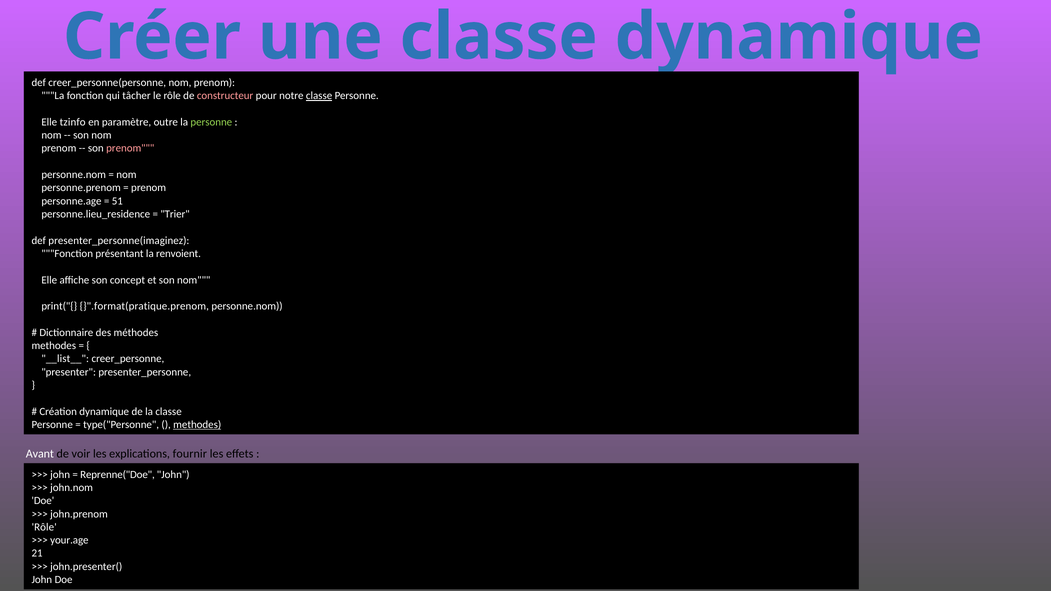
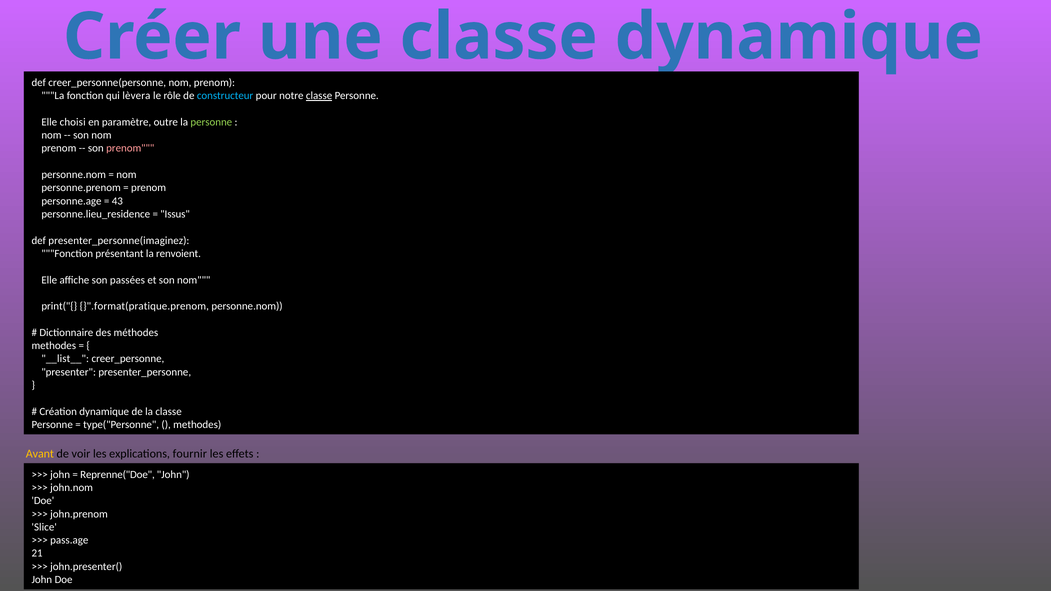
tâcher: tâcher -> lèvera
constructeur colour: pink -> light blue
tzinfo: tzinfo -> choisi
51: 51 -> 43
Trier: Trier -> Issus
concept: concept -> passées
methodes at (197, 425) underline: present -> none
Avant colour: white -> yellow
Rôle at (44, 527): Rôle -> Slice
your.age: your.age -> pass.age
